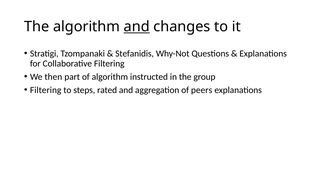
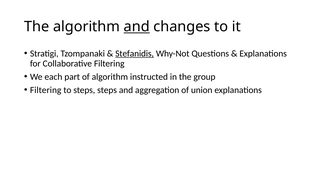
Stefanidis underline: none -> present
then: then -> each
steps rated: rated -> steps
peers: peers -> union
